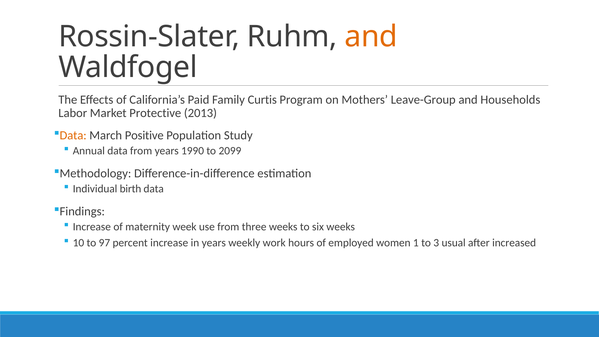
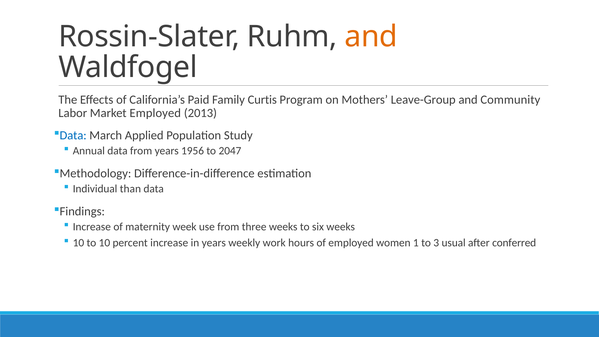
Households: Households -> Community
Market Protective: Protective -> Employed
Data at (73, 135) colour: orange -> blue
Positive: Positive -> Applied
1990: 1990 -> 1956
2099: 2099 -> 2047
birth: birth -> than
to 97: 97 -> 10
increased: increased -> conferred
